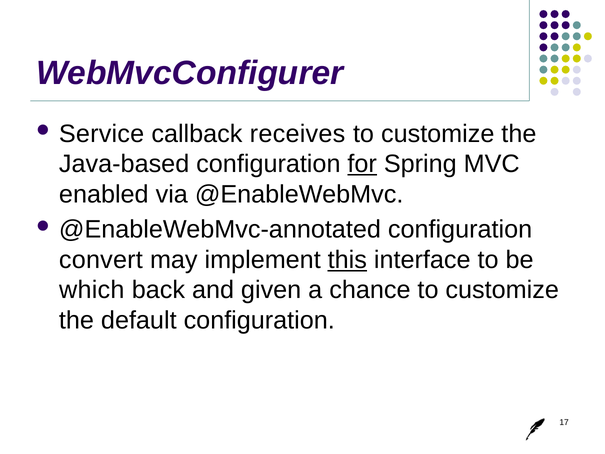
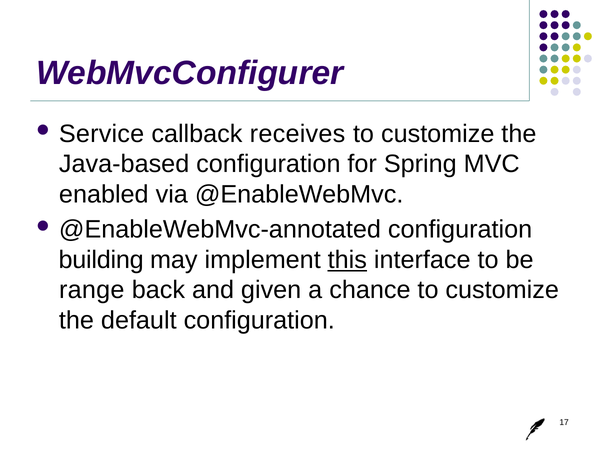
for underline: present -> none
convert: convert -> building
which: which -> range
